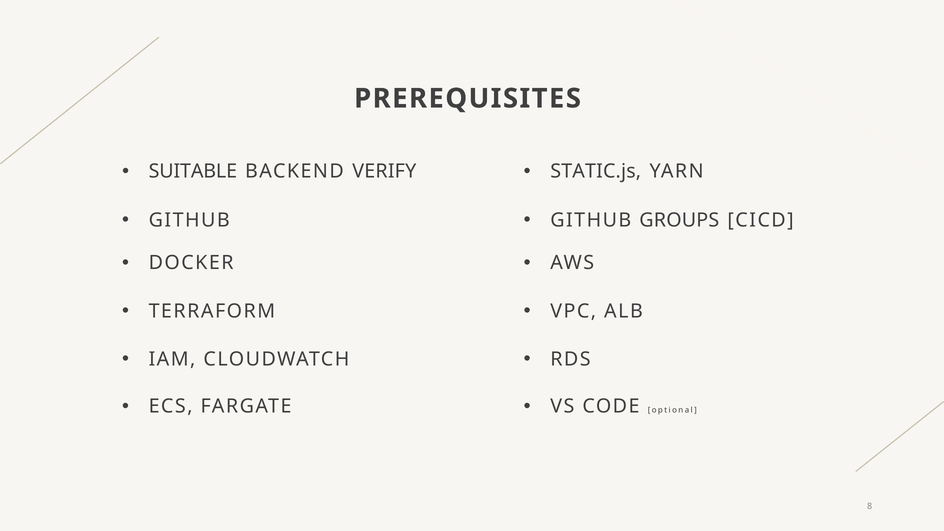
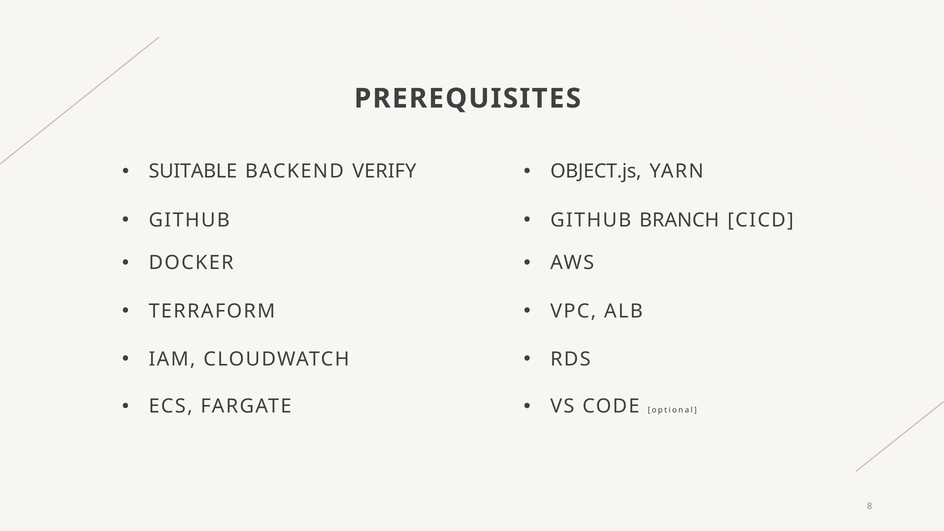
STATIC.js: STATIC.js -> OBJECT.js
GROUPS: GROUPS -> BRANCH
